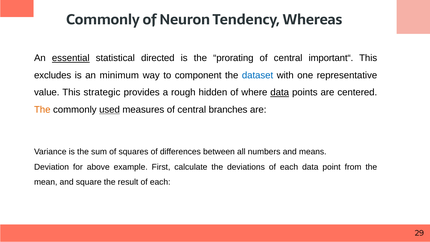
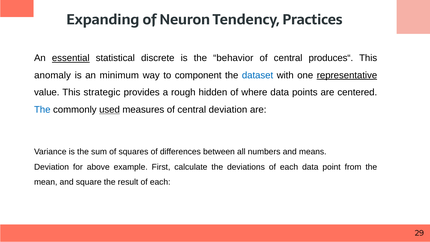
Commonly at (103, 20): Commonly -> Expanding
Whereas: Whereas -> Practices
directed: directed -> discrete
prorating: prorating -> behavior
important“: important“ -> produces“
excludes: excludes -> anomaly
representative underline: none -> present
data at (280, 92) underline: present -> none
The at (42, 110) colour: orange -> blue
central branches: branches -> deviation
